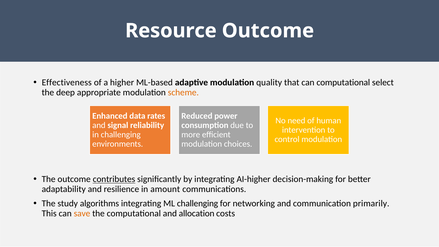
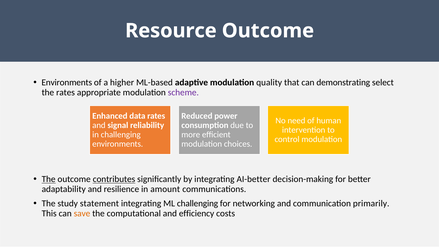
Effectiveness at (67, 83): Effectiveness -> Environments
can computational: computational -> demonstrating
the deep: deep -> rates
scheme colour: orange -> purple
The at (49, 179) underline: none -> present
AI-higher: AI-higher -> AI-better
algorithms: algorithms -> statement
allocation: allocation -> efficiency
